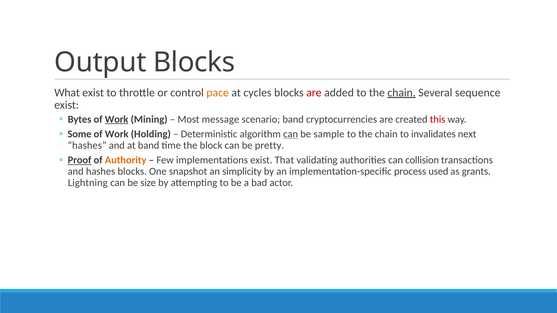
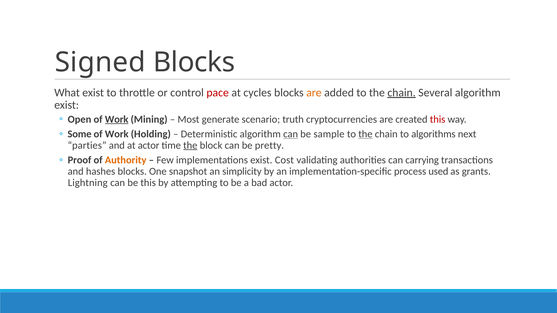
Output: Output -> Signed
pace colour: orange -> red
are at (314, 93) colour: red -> orange
Several sequence: sequence -> algorithm
Bytes: Bytes -> Open
message: message -> generate
scenario band: band -> truth
the at (365, 134) underline: none -> present
invalidates: invalidates -> algorithms
hashes at (87, 145): hashes -> parties
at band: band -> actor
the at (190, 145) underline: none -> present
Proof underline: present -> none
That: That -> Cost
collision: collision -> carrying
be size: size -> this
